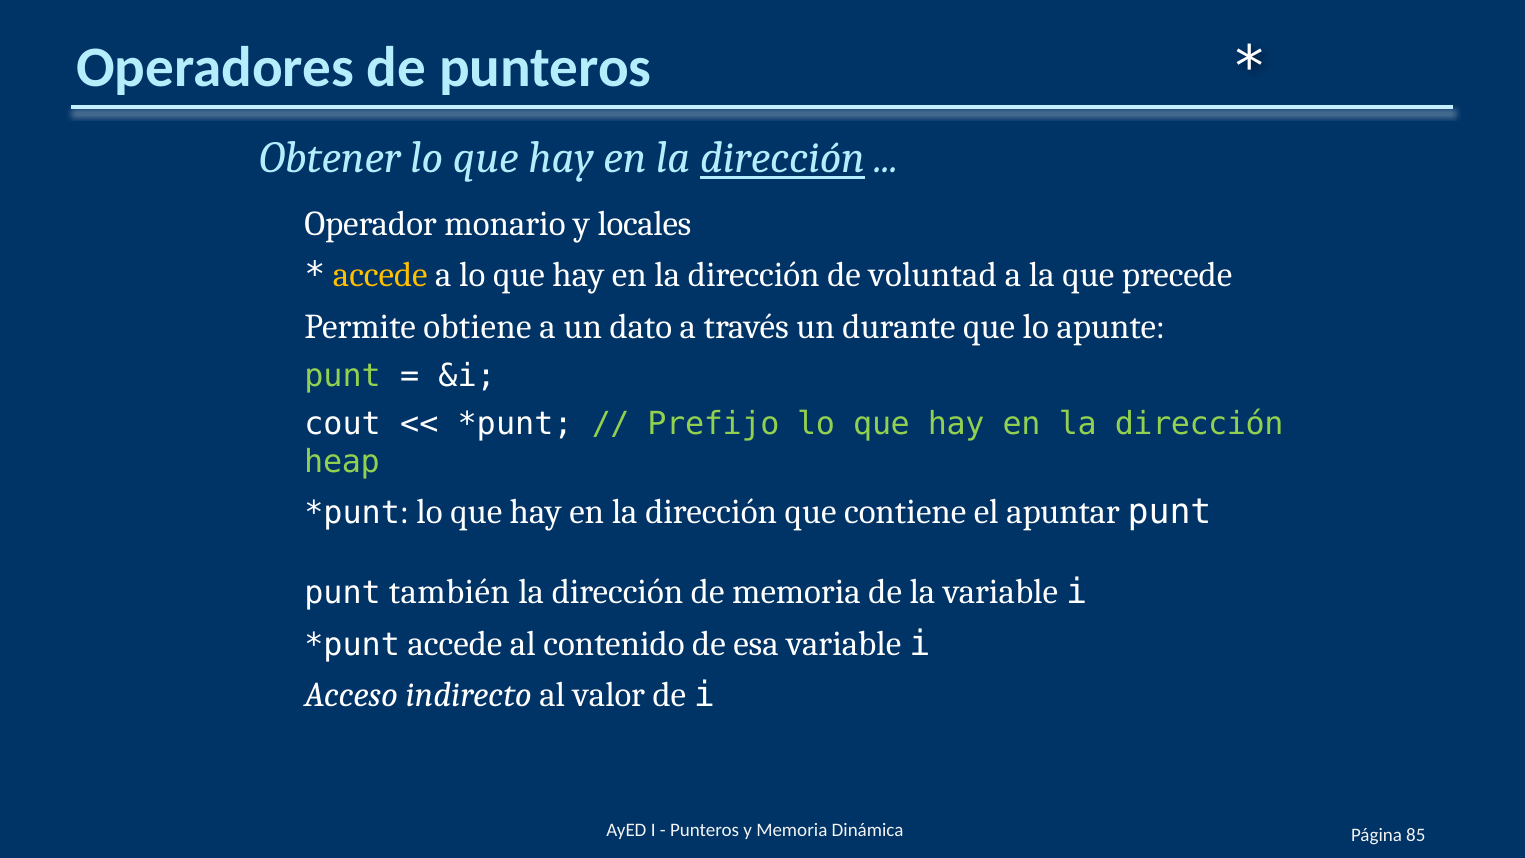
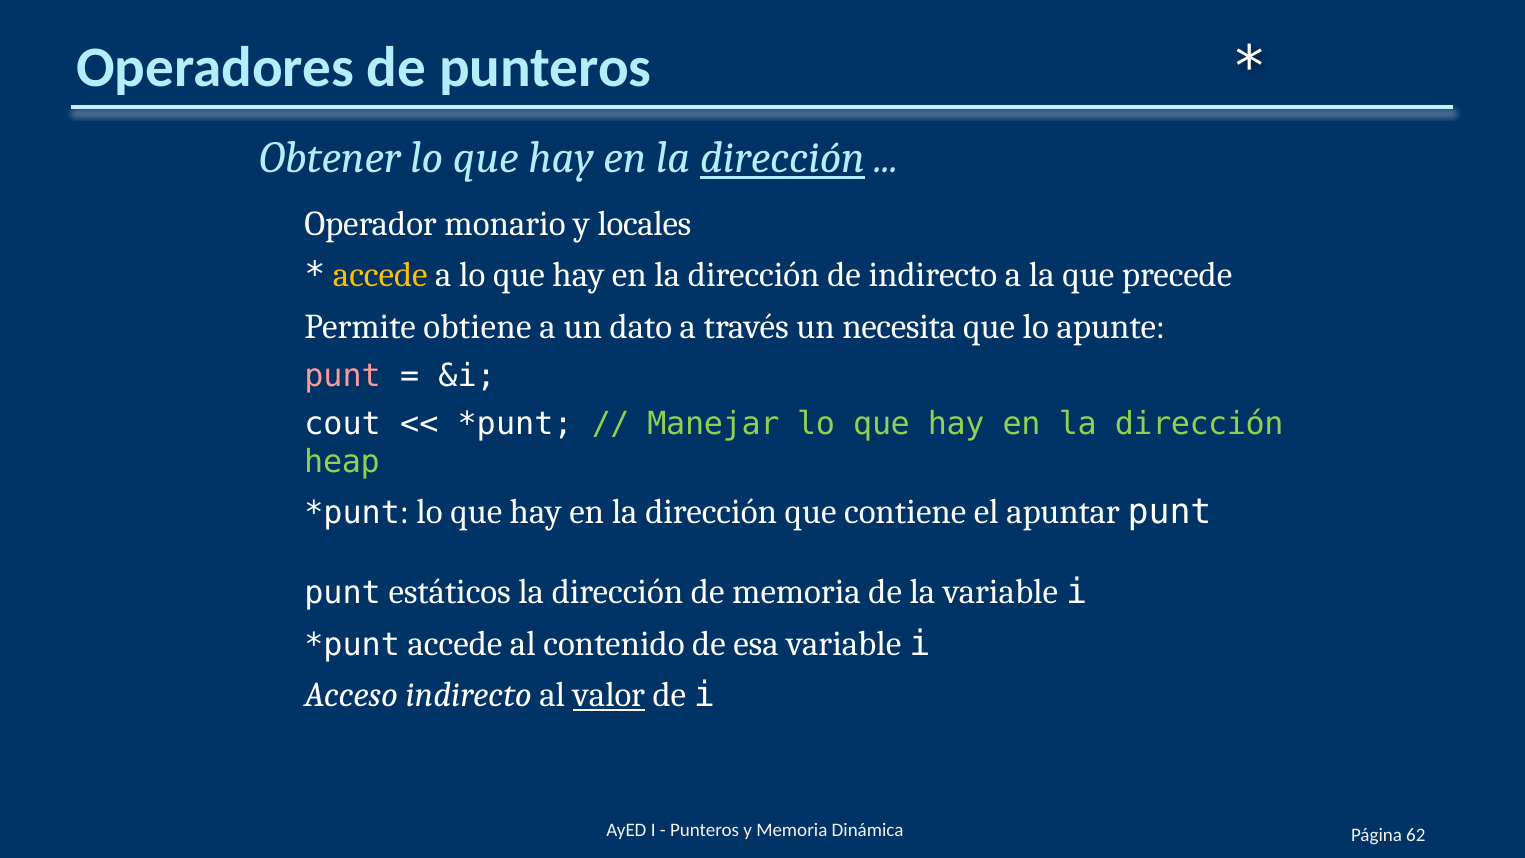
de voluntad: voluntad -> indirecto
durante: durante -> necesita
punt at (343, 376) colour: light green -> pink
Prefijo: Prefijo -> Manejar
también: también -> estáticos
valor underline: none -> present
85: 85 -> 62
